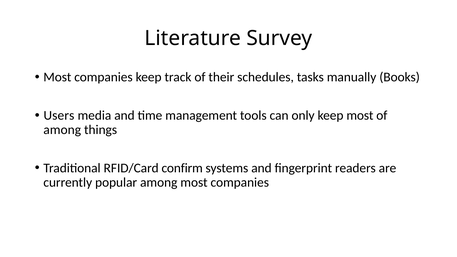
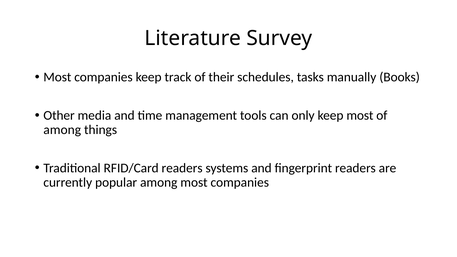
Users: Users -> Other
RFID/Card confirm: confirm -> readers
